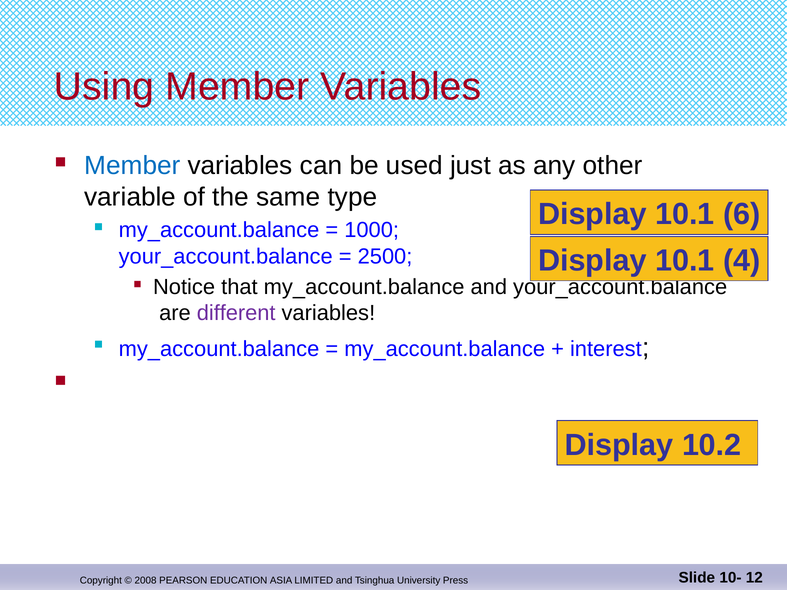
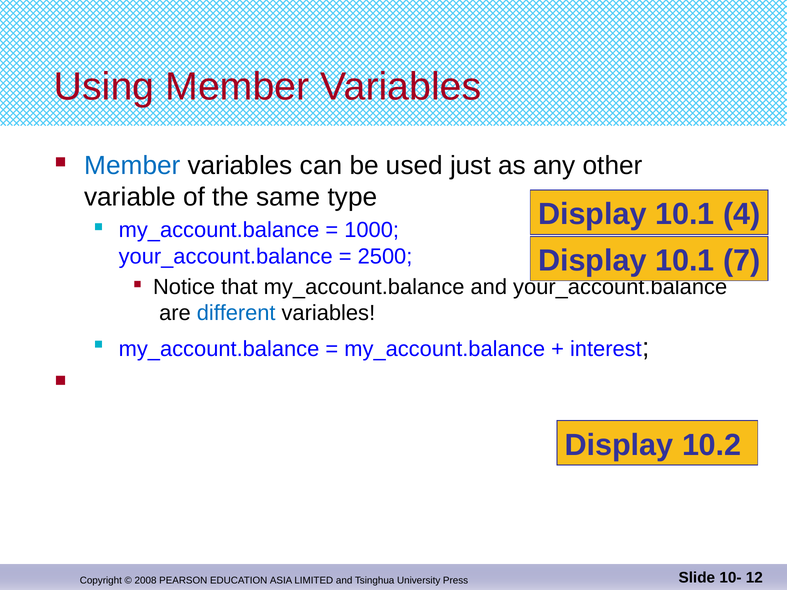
6: 6 -> 4
4: 4 -> 7
different colour: purple -> blue
